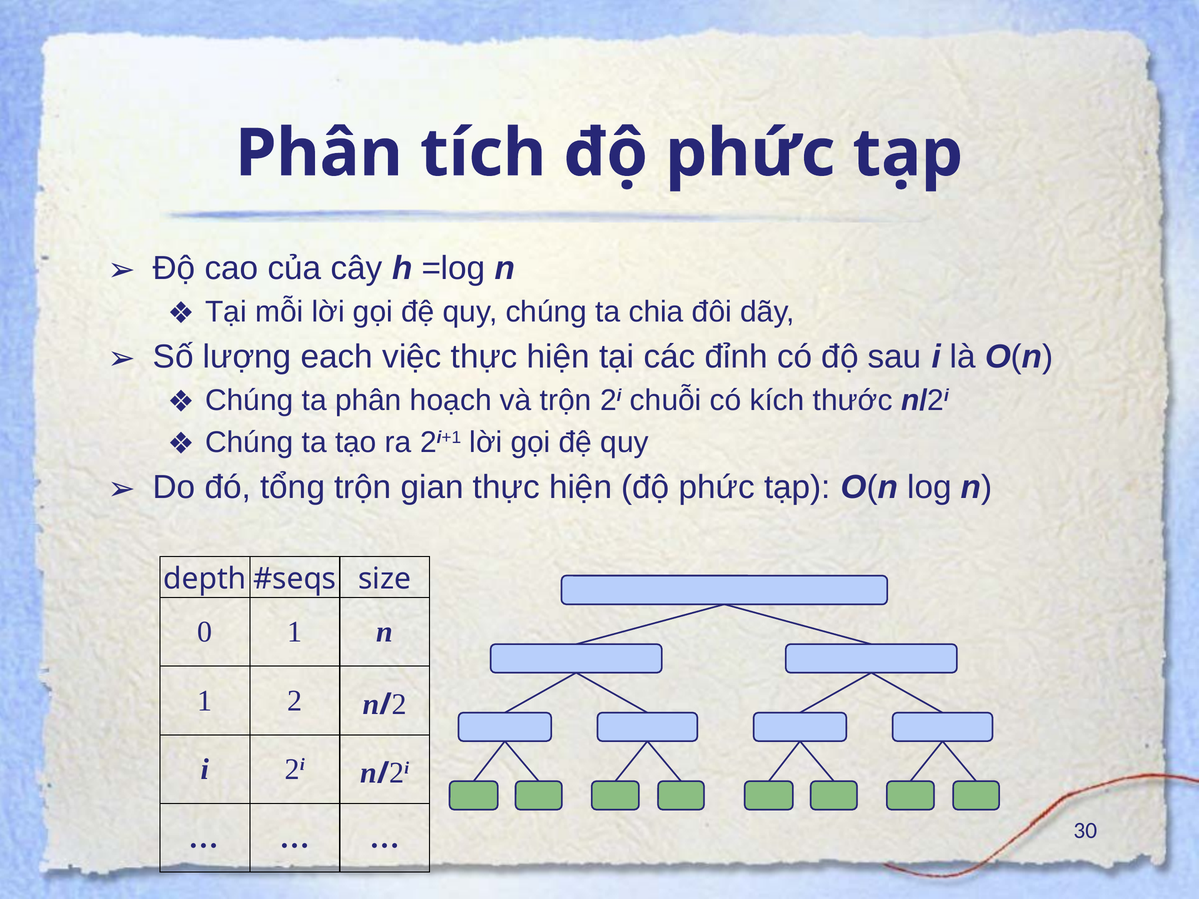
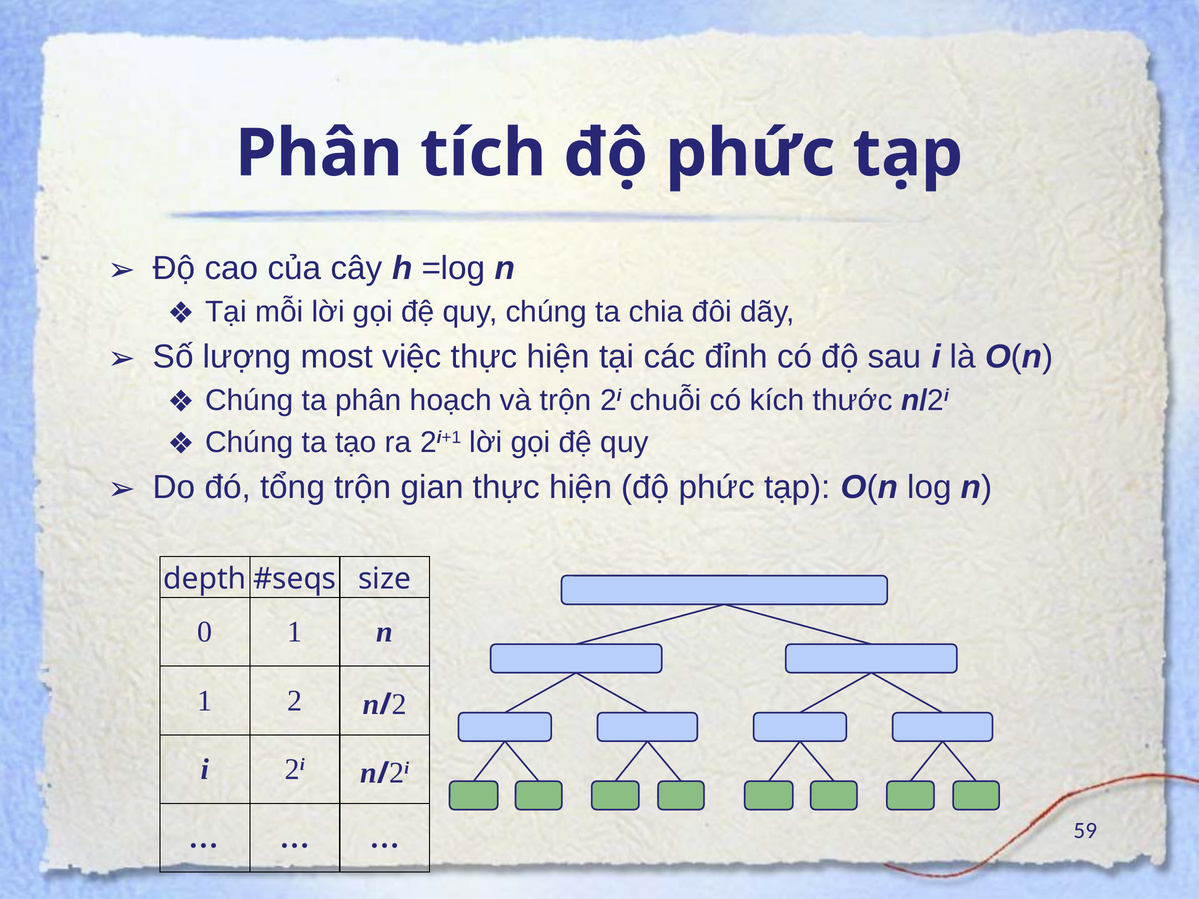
each: each -> most
30: 30 -> 59
